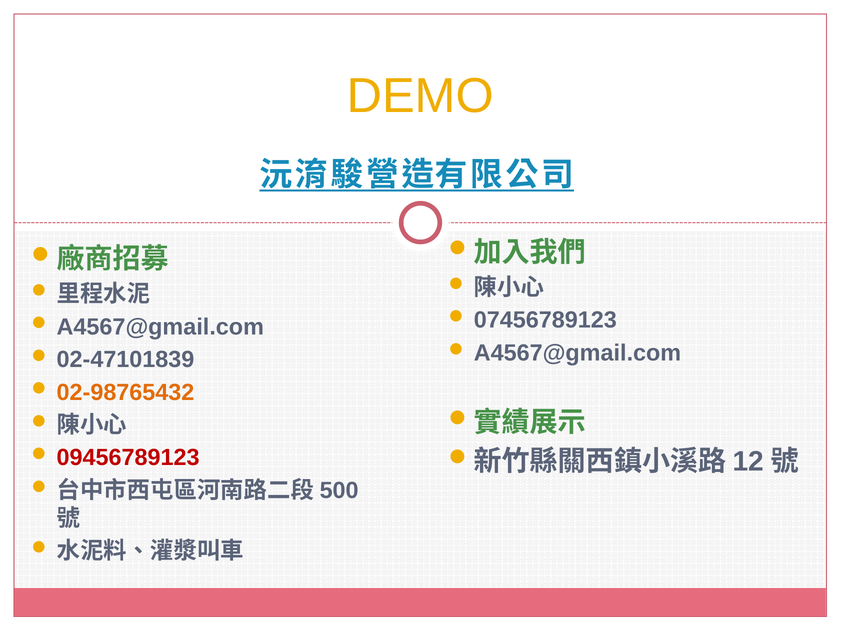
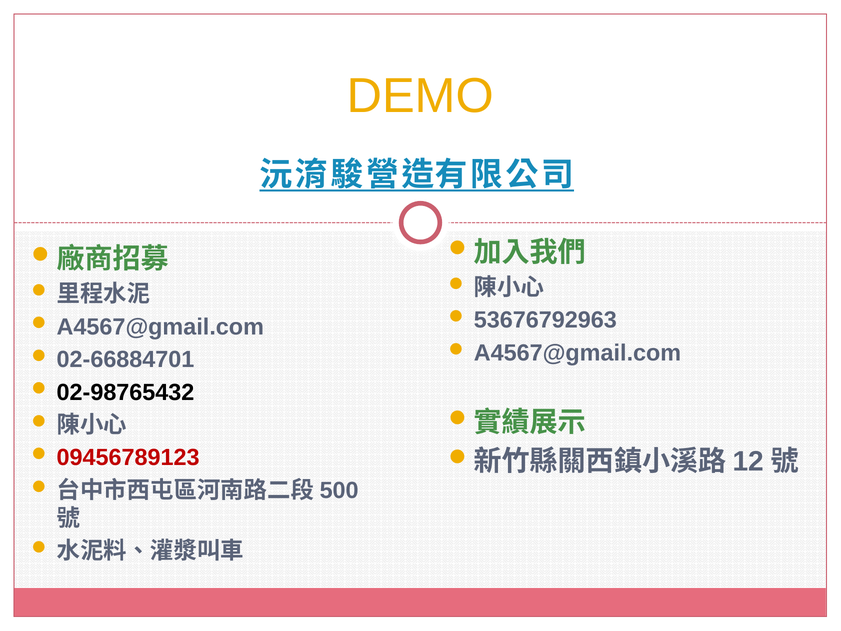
07456789123: 07456789123 -> 53676792963
02-47101839: 02-47101839 -> 02-66884701
02-98765432 colour: orange -> black
